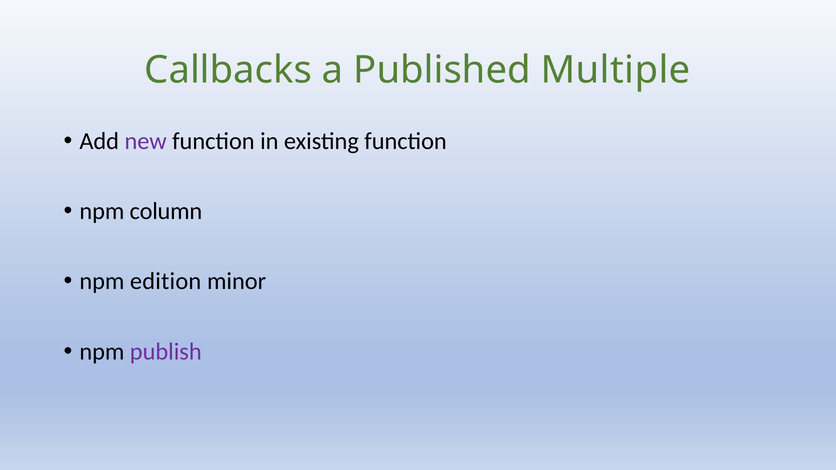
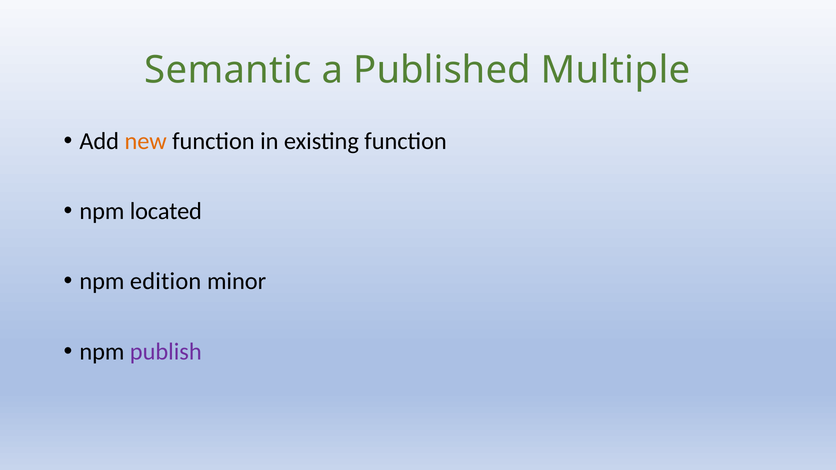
Callbacks: Callbacks -> Semantic
new colour: purple -> orange
column: column -> located
